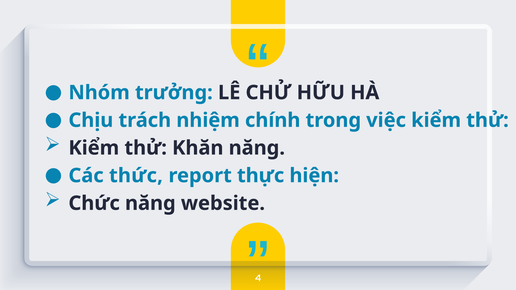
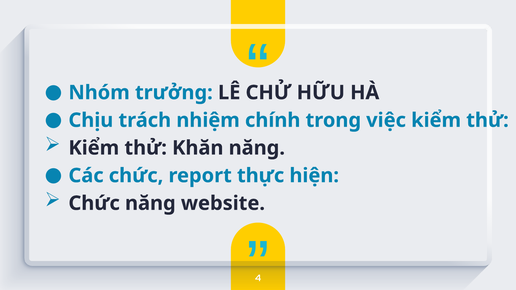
Các thức: thức -> chức
